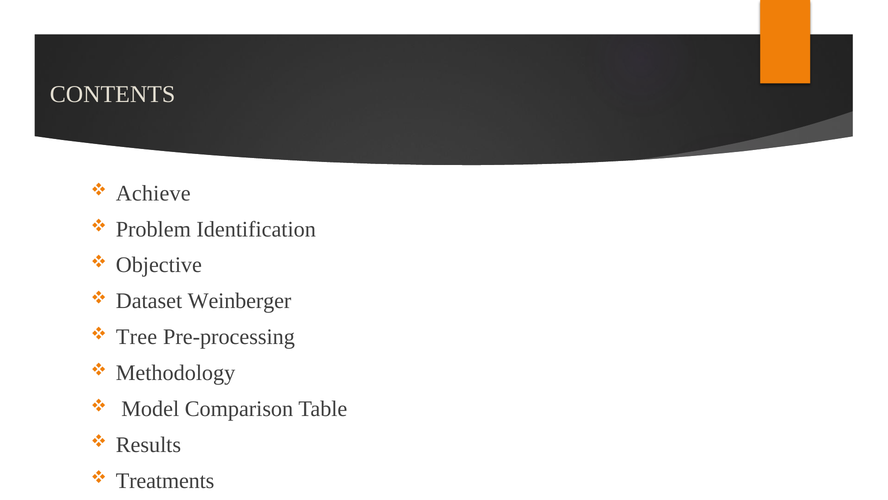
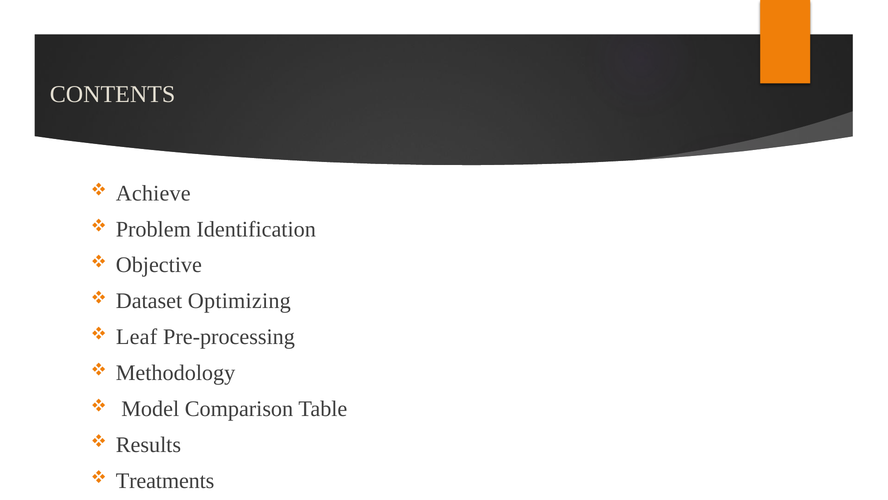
Weinberger: Weinberger -> Optimizing
Tree: Tree -> Leaf
